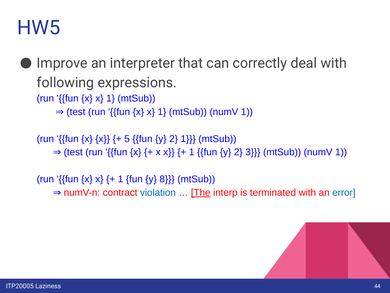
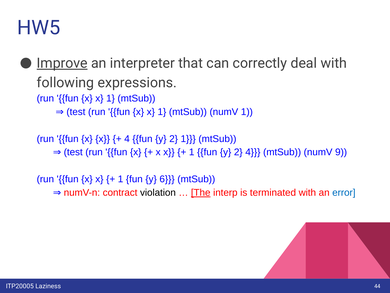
Improve underline: none -> present
5 at (127, 139): 5 -> 4
2 3: 3 -> 4
1 at (341, 152): 1 -> 9
8: 8 -> 6
violation colour: blue -> black
